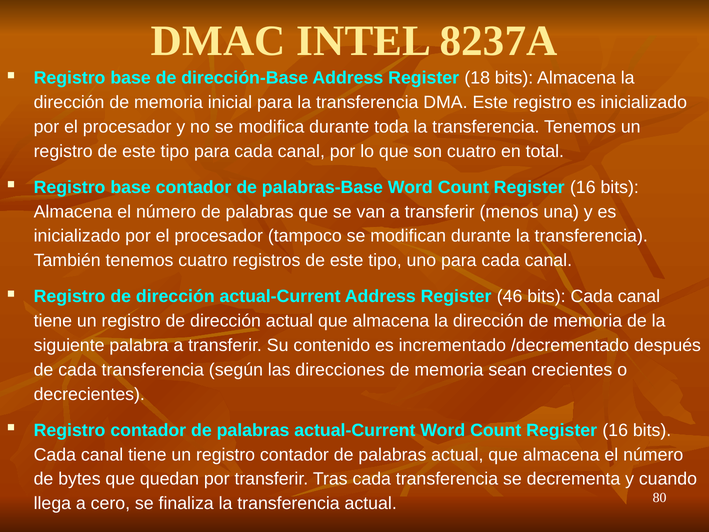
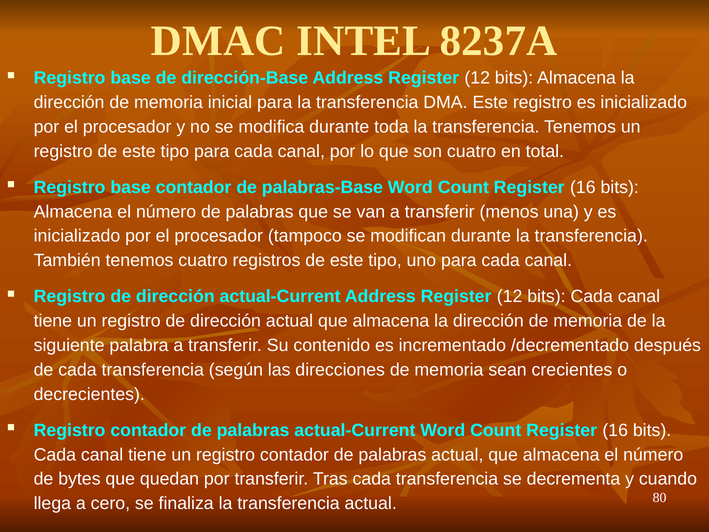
dirección-Base Address Register 18: 18 -> 12
actual-Current Address Register 46: 46 -> 12
